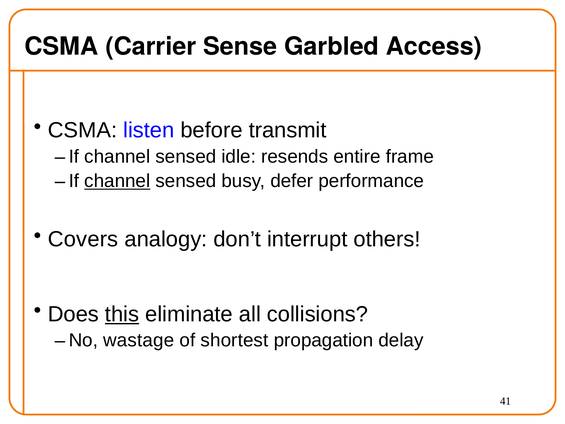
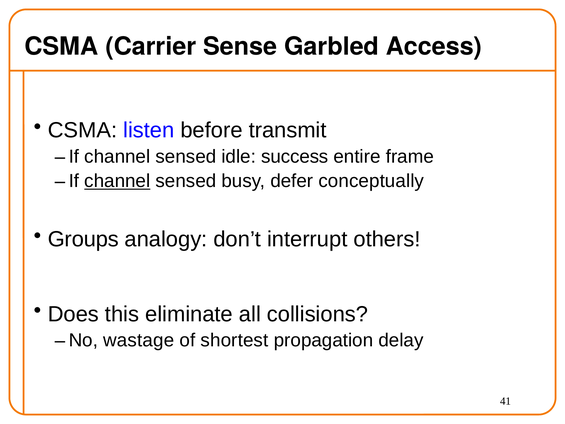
resends: resends -> success
performance: performance -> conceptually
Covers: Covers -> Groups
this underline: present -> none
